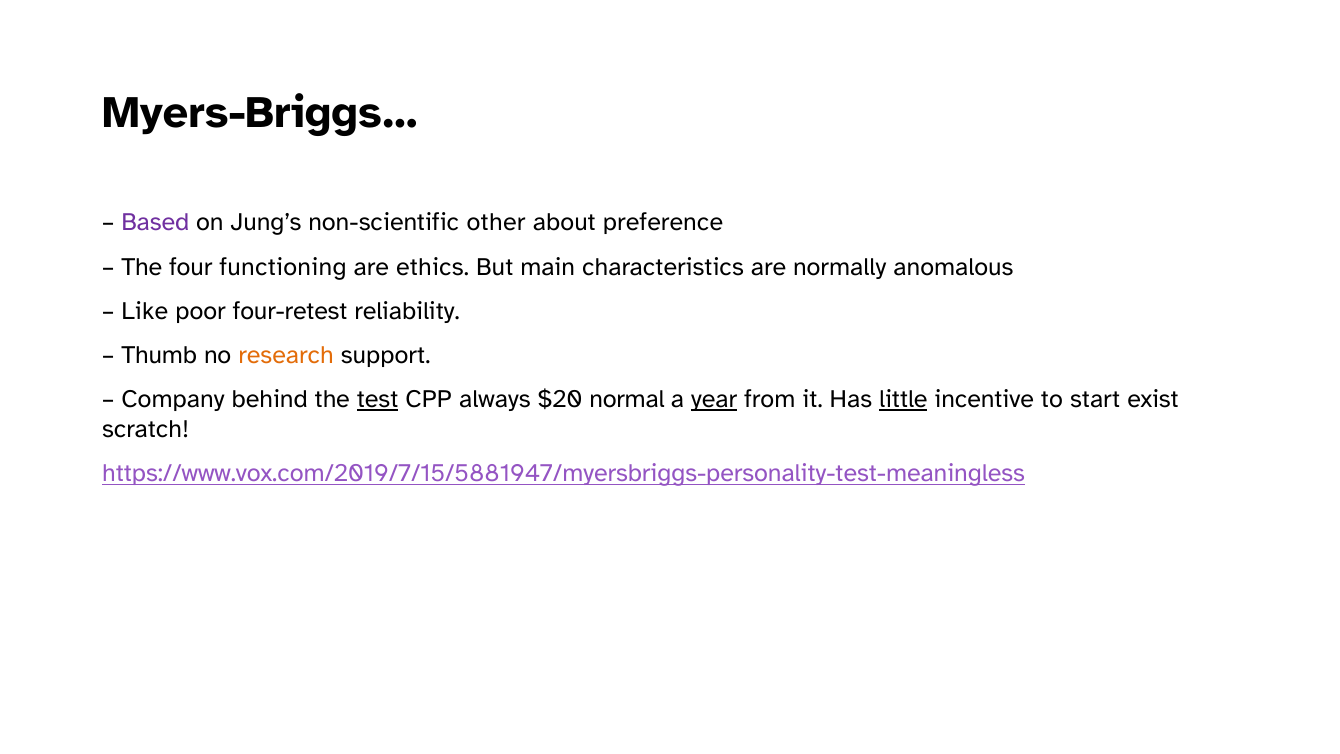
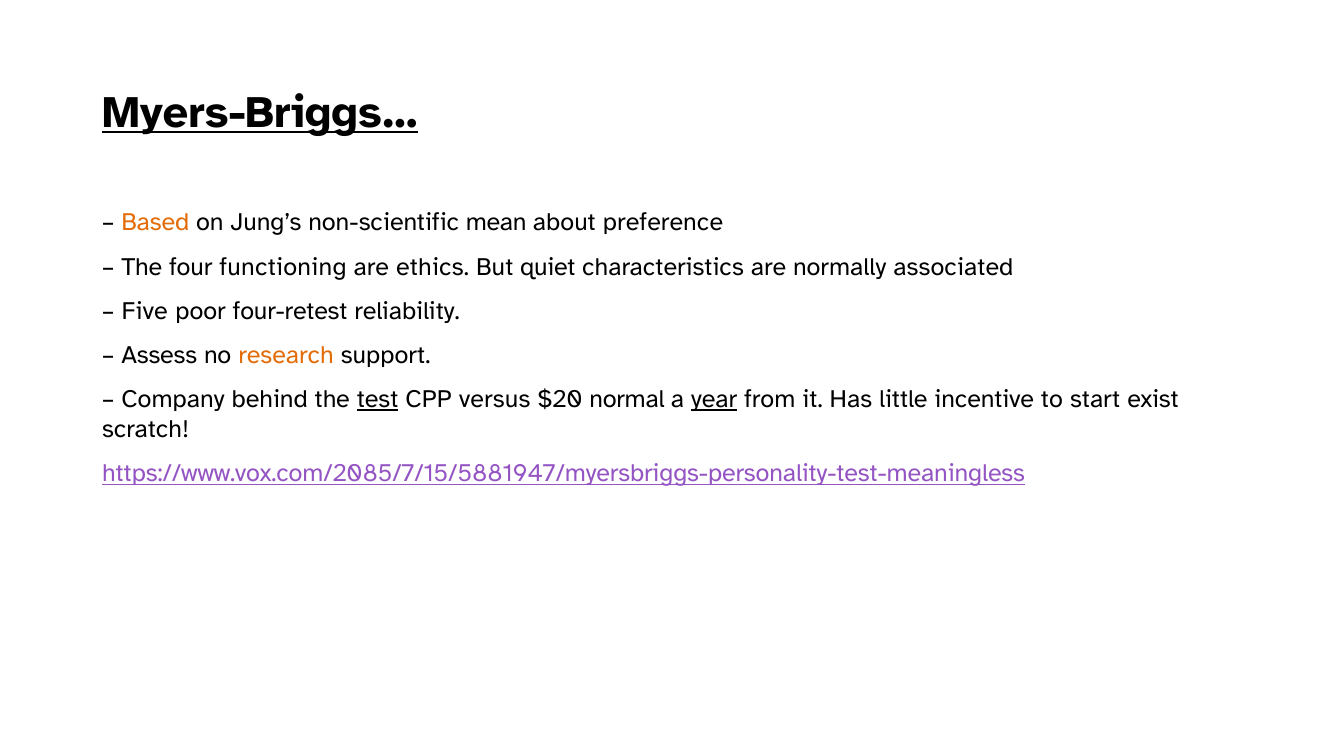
Myers-Briggs… underline: none -> present
Based colour: purple -> orange
other: other -> mean
main: main -> quiet
anomalous: anomalous -> associated
Like: Like -> Five
Thumb: Thumb -> Assess
always: always -> versus
little underline: present -> none
https://www.vox.com/2019/7/15/5881947/myersbriggs-personality-test-meaningless: https://www.vox.com/2019/7/15/5881947/myersbriggs-personality-test-meaningless -> https://www.vox.com/2085/7/15/5881947/myersbriggs-personality-test-meaningless
